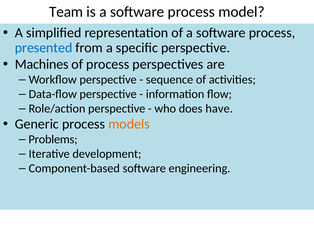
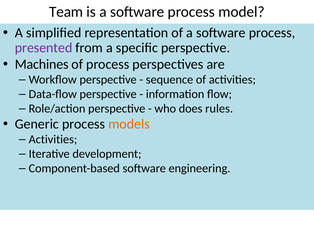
presented colour: blue -> purple
have: have -> rules
Problems at (53, 139): Problems -> Activities
